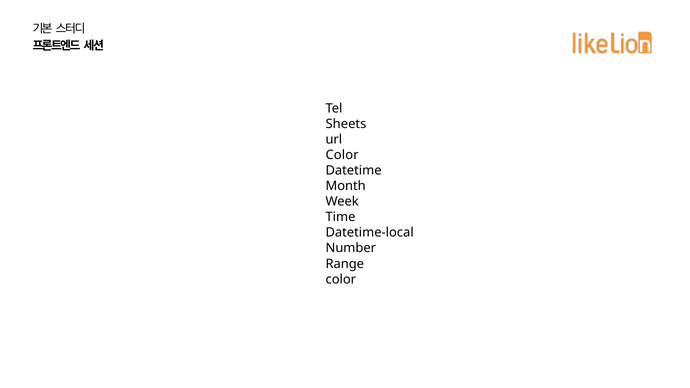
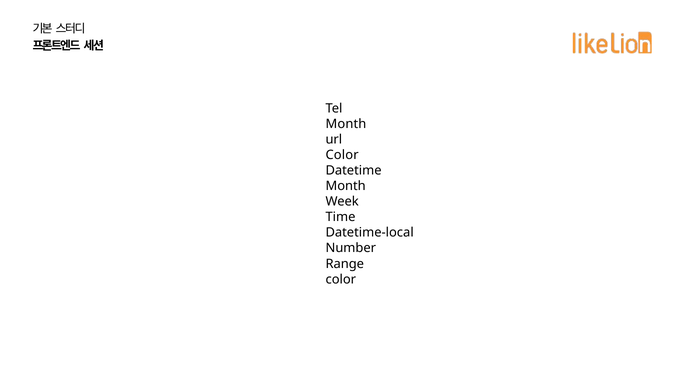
Sheets at (346, 124): Sheets -> Month
